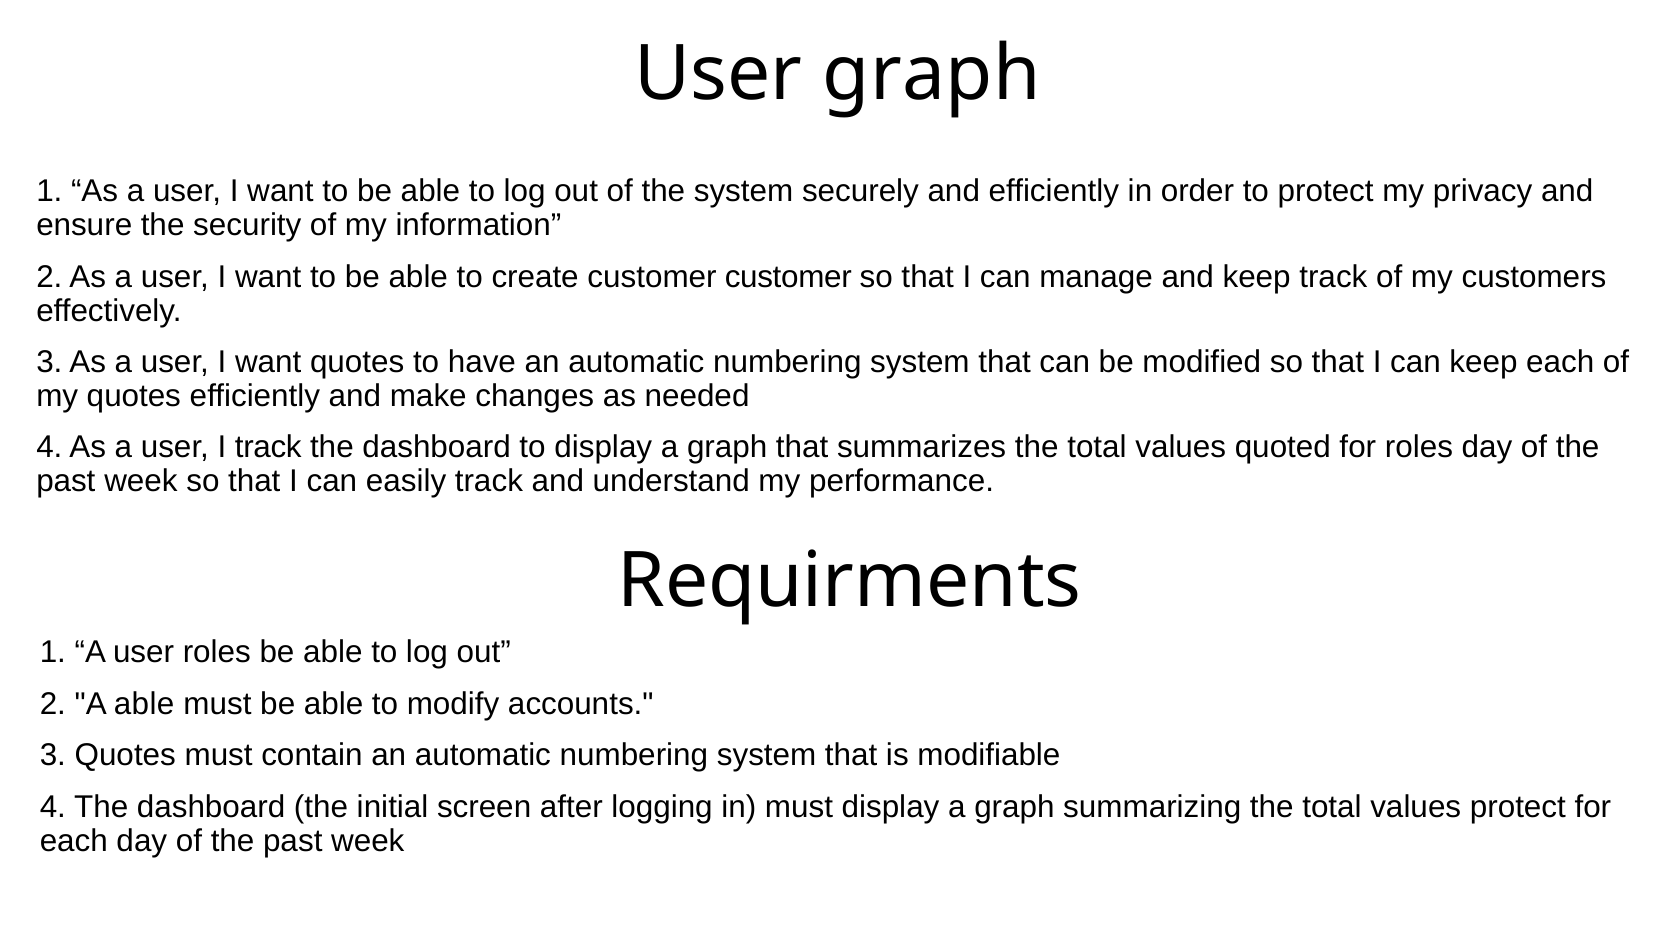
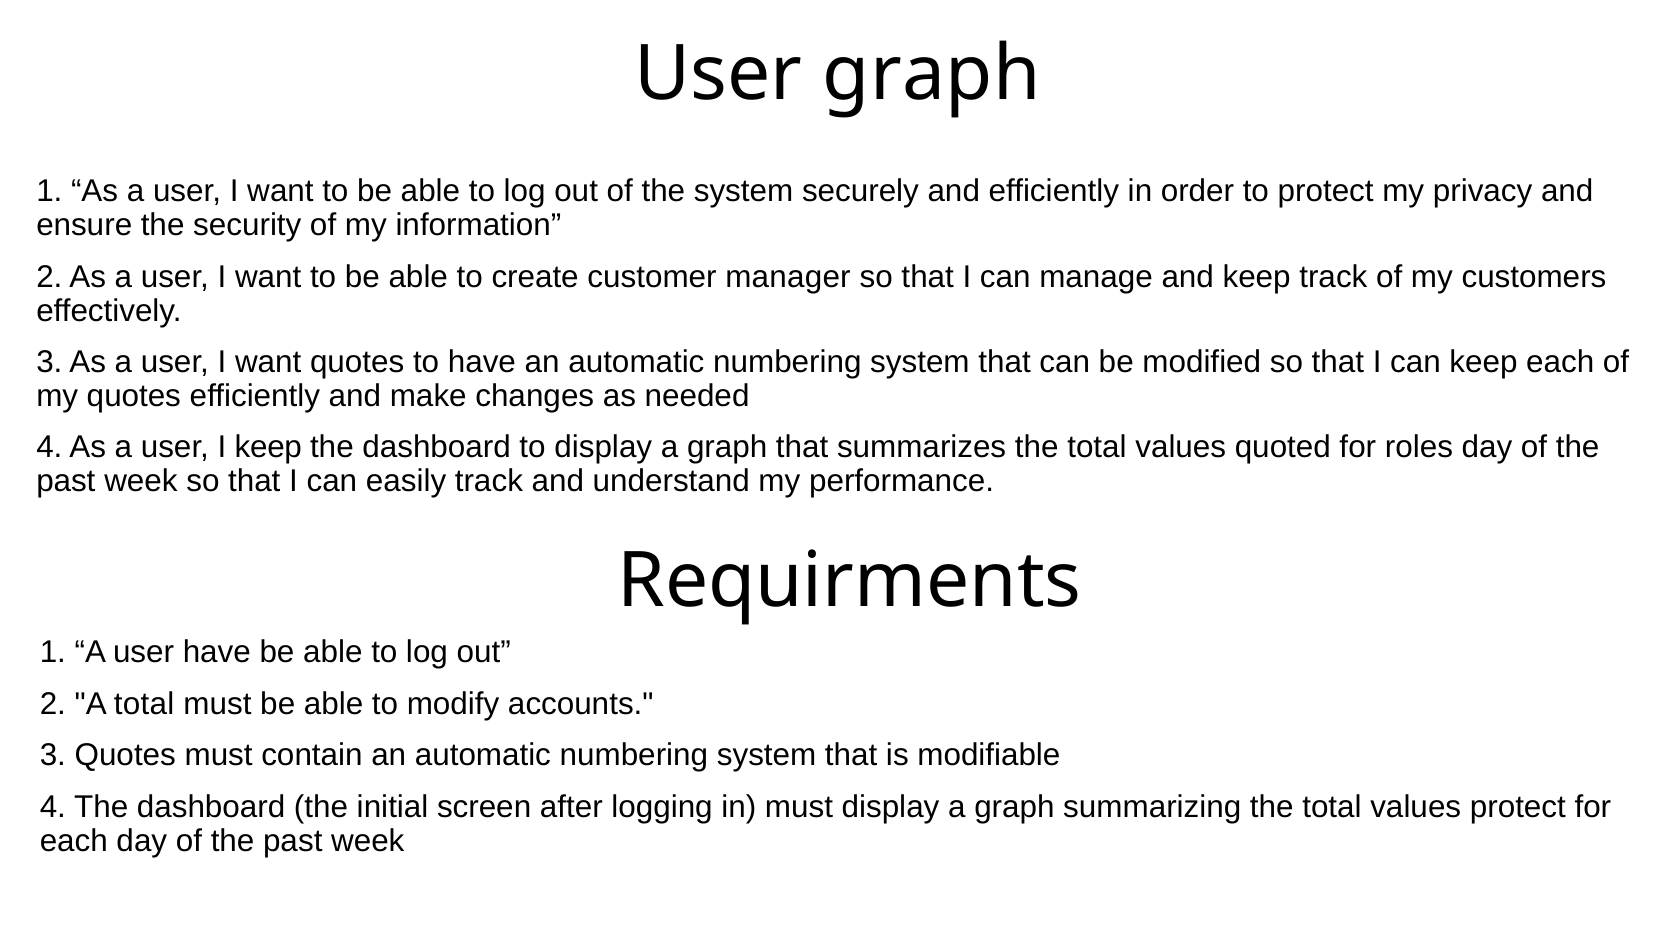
customer customer: customer -> manager
I track: track -> keep
user roles: roles -> have
A able: able -> total
